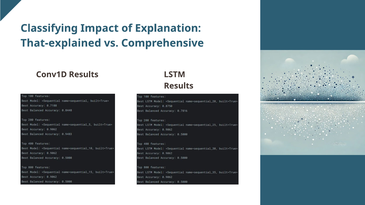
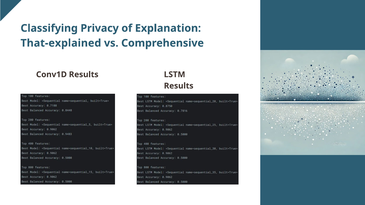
Impact: Impact -> Privacy
